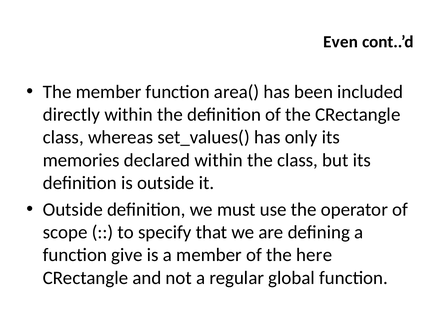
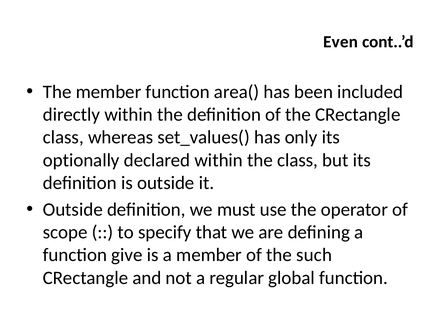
memories: memories -> optionally
here: here -> such
